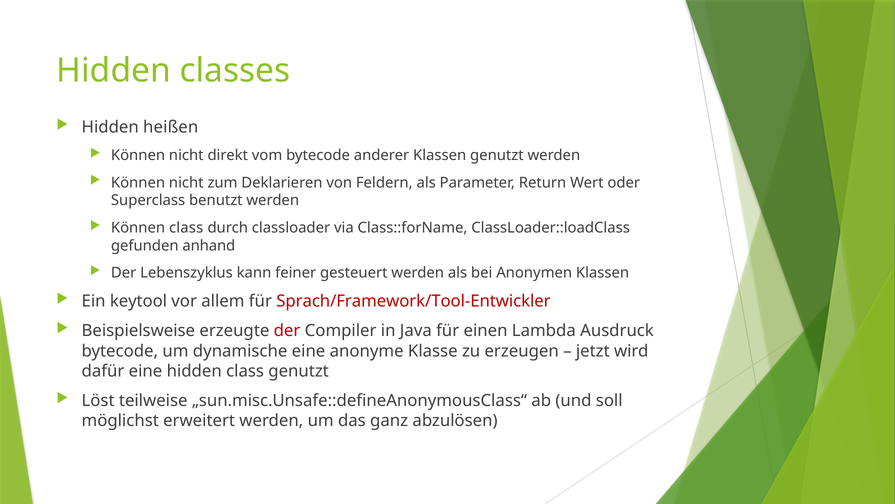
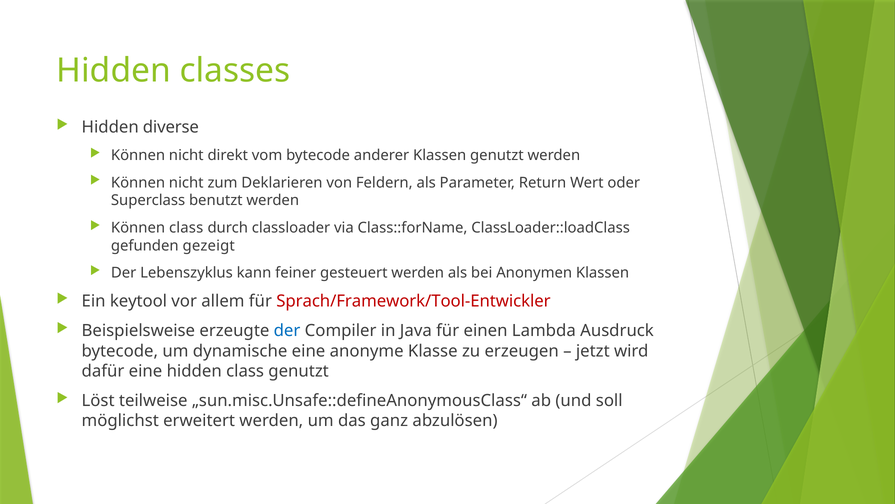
heißen: heißen -> diverse
anhand: anhand -> gezeigt
der at (287, 330) colour: red -> blue
